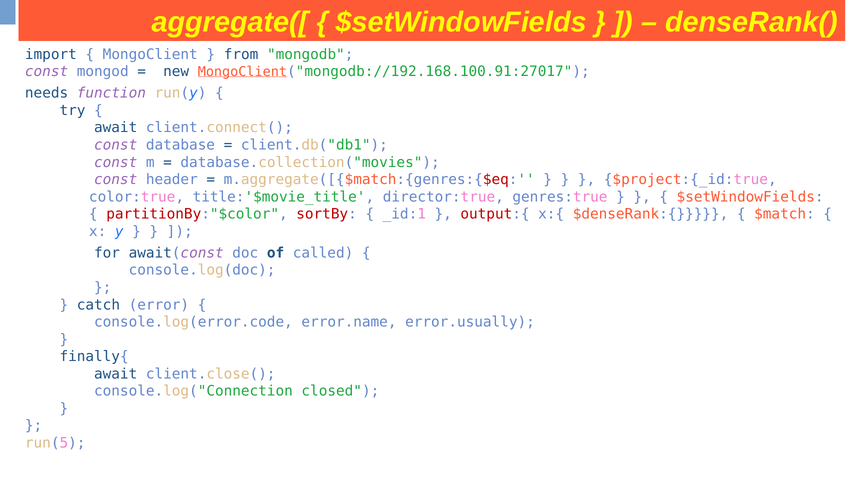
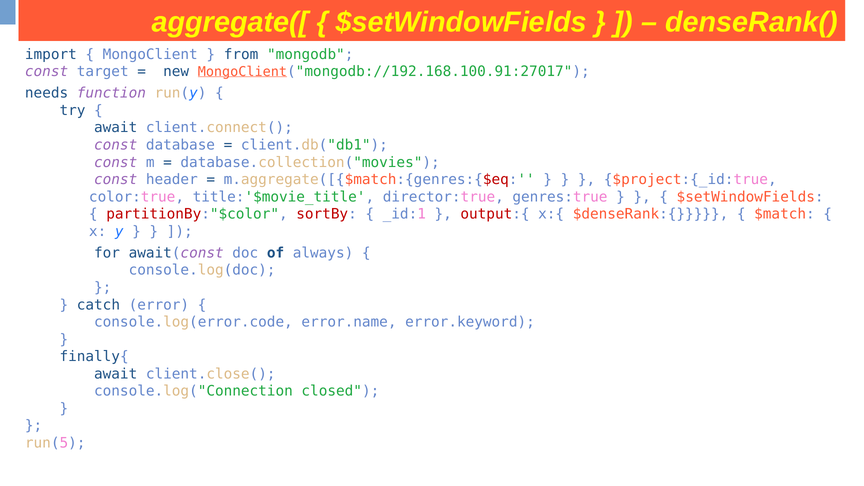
mongod: mongod -> target
called: called -> always
error.usually: error.usually -> error.keyword
